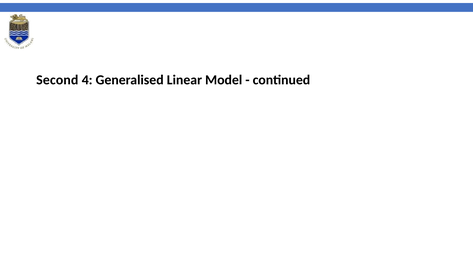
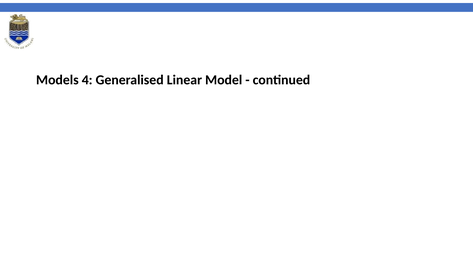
Second: Second -> Models
